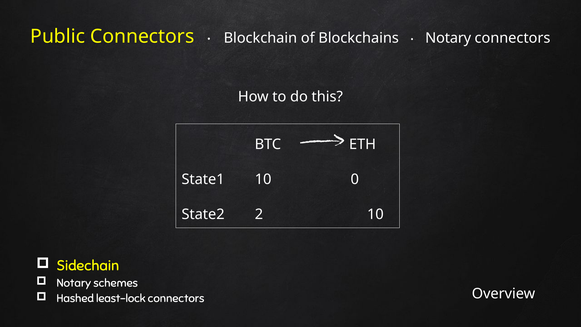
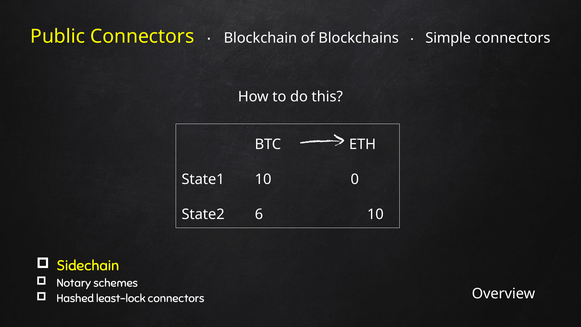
Notary at (448, 38): Notary -> Simple
2: 2 -> 6
